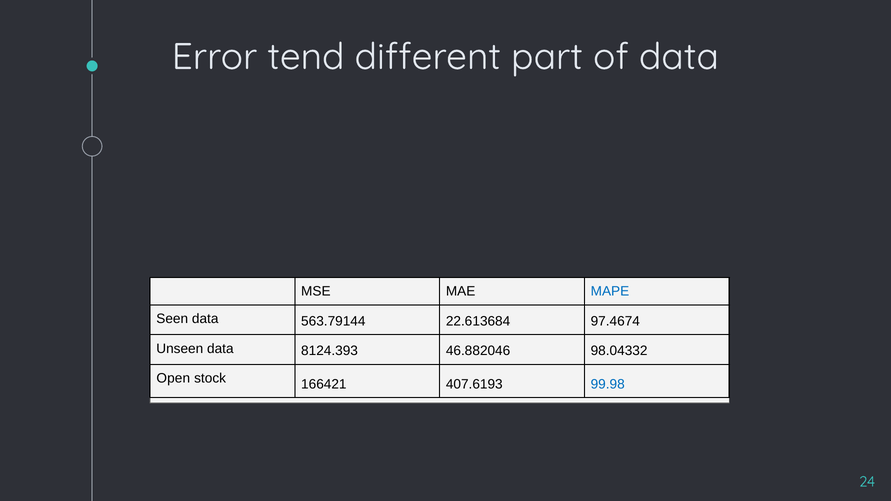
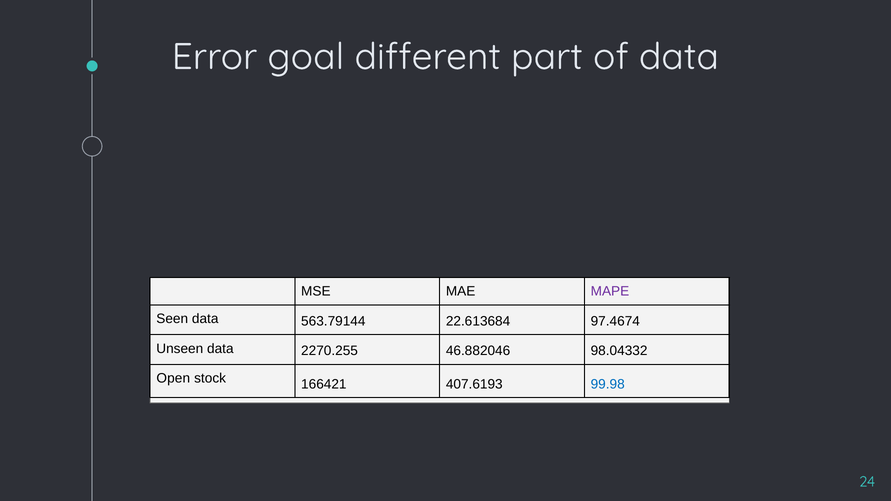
tend: tend -> goal
MAPE colour: blue -> purple
8124.393: 8124.393 -> 2270.255
